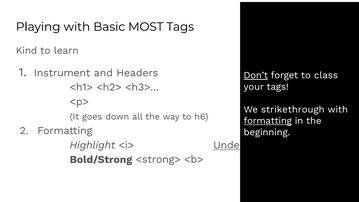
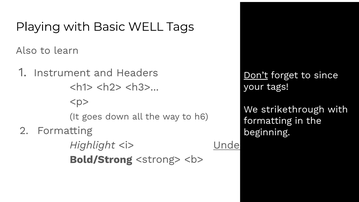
MOST: MOST -> WELL
Kind: Kind -> Also
class: class -> since
formatting at (268, 121) underline: present -> none
